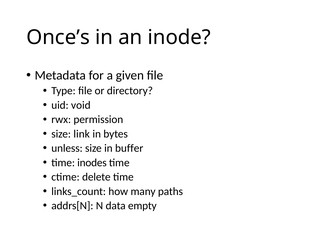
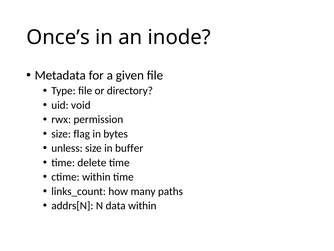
link: link -> flag
inodes: inodes -> delete
ctime delete: delete -> within
data empty: empty -> within
